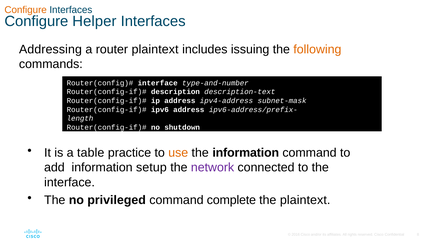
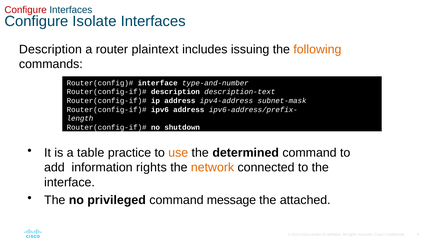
Configure at (26, 10) colour: orange -> red
Helper: Helper -> Isolate
Addressing at (50, 49): Addressing -> Description
the information: information -> determined
information setup: setup -> rights
network colour: purple -> orange
complete: complete -> message
the plaintext: plaintext -> attached
